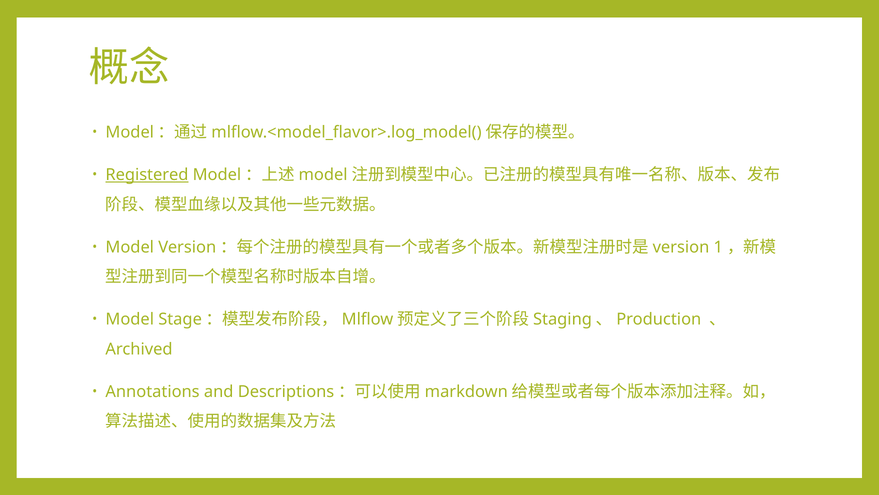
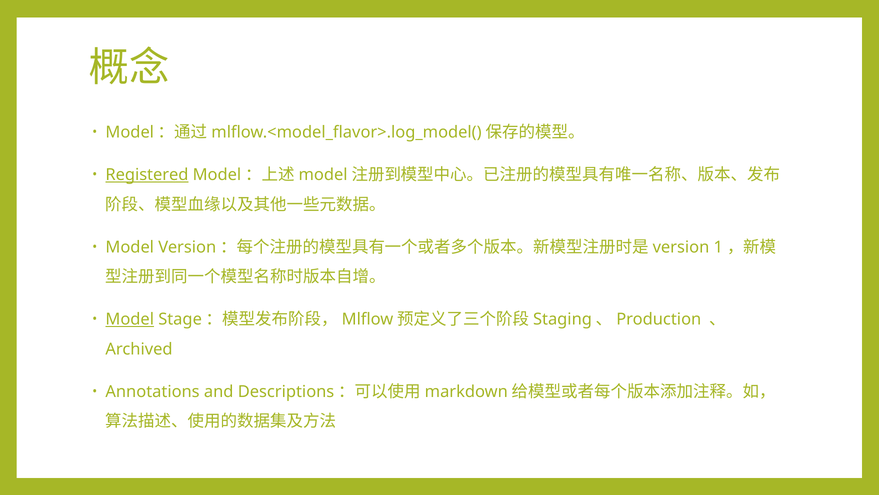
Model at (130, 319) underline: none -> present
